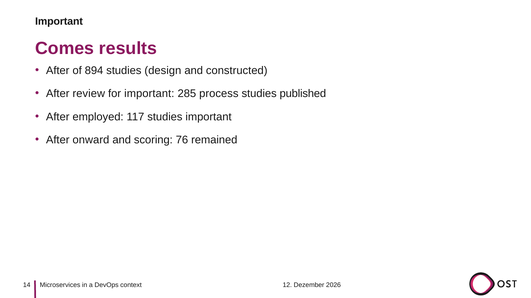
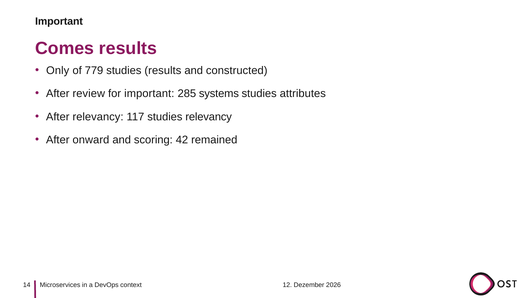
After at (58, 71): After -> Only
894: 894 -> 779
studies design: design -> results
process: process -> systems
published: published -> attributes
After employed: employed -> relevancy
studies important: important -> relevancy
76: 76 -> 42
